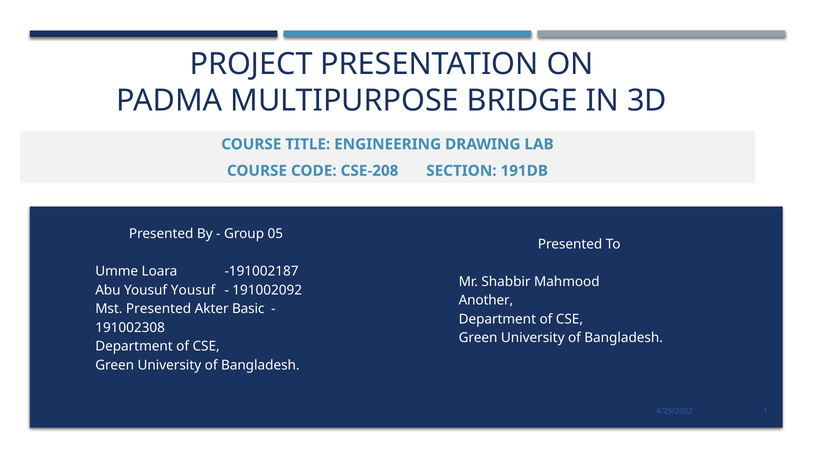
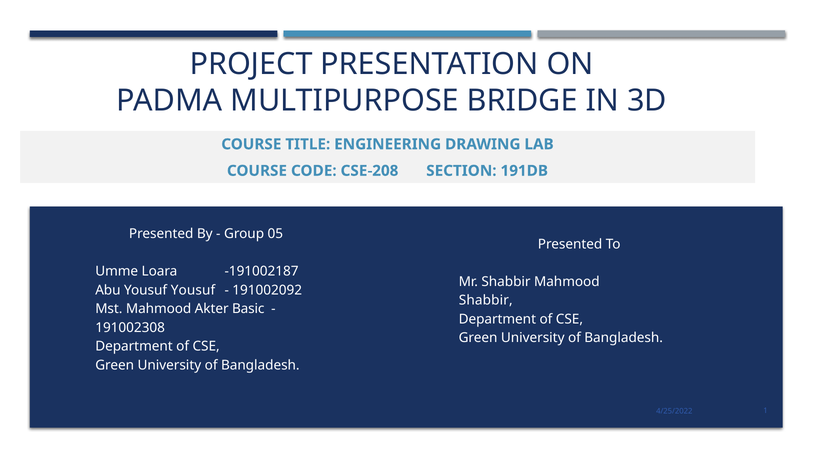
Another at (486, 300): Another -> Shabbir
Mst Presented: Presented -> Mahmood
